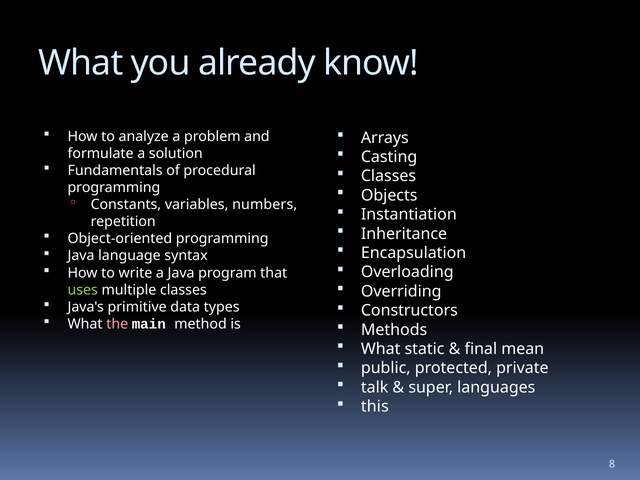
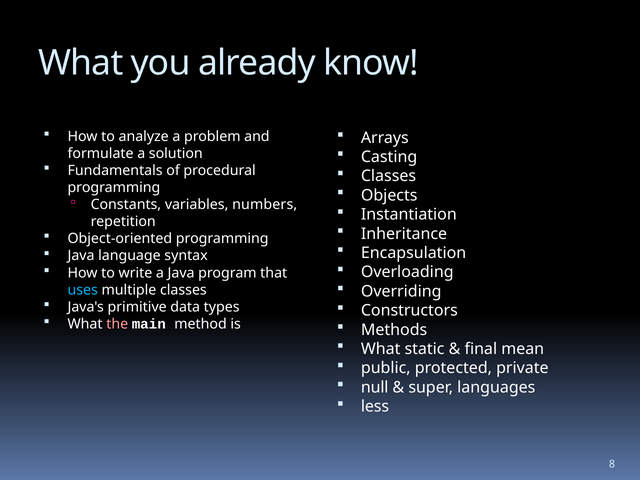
uses colour: light green -> light blue
talk: talk -> null
this: this -> less
